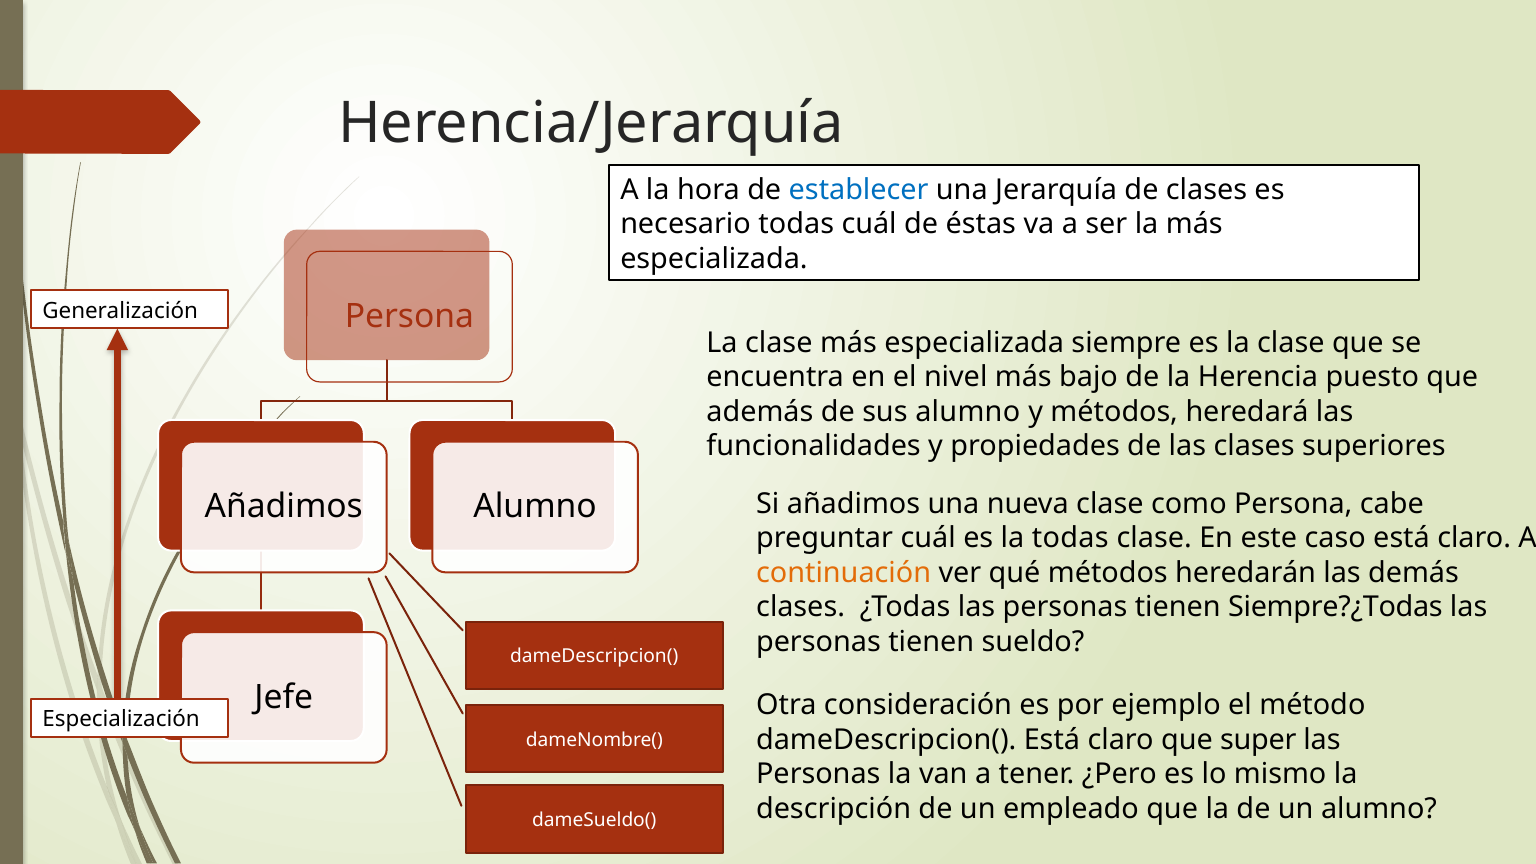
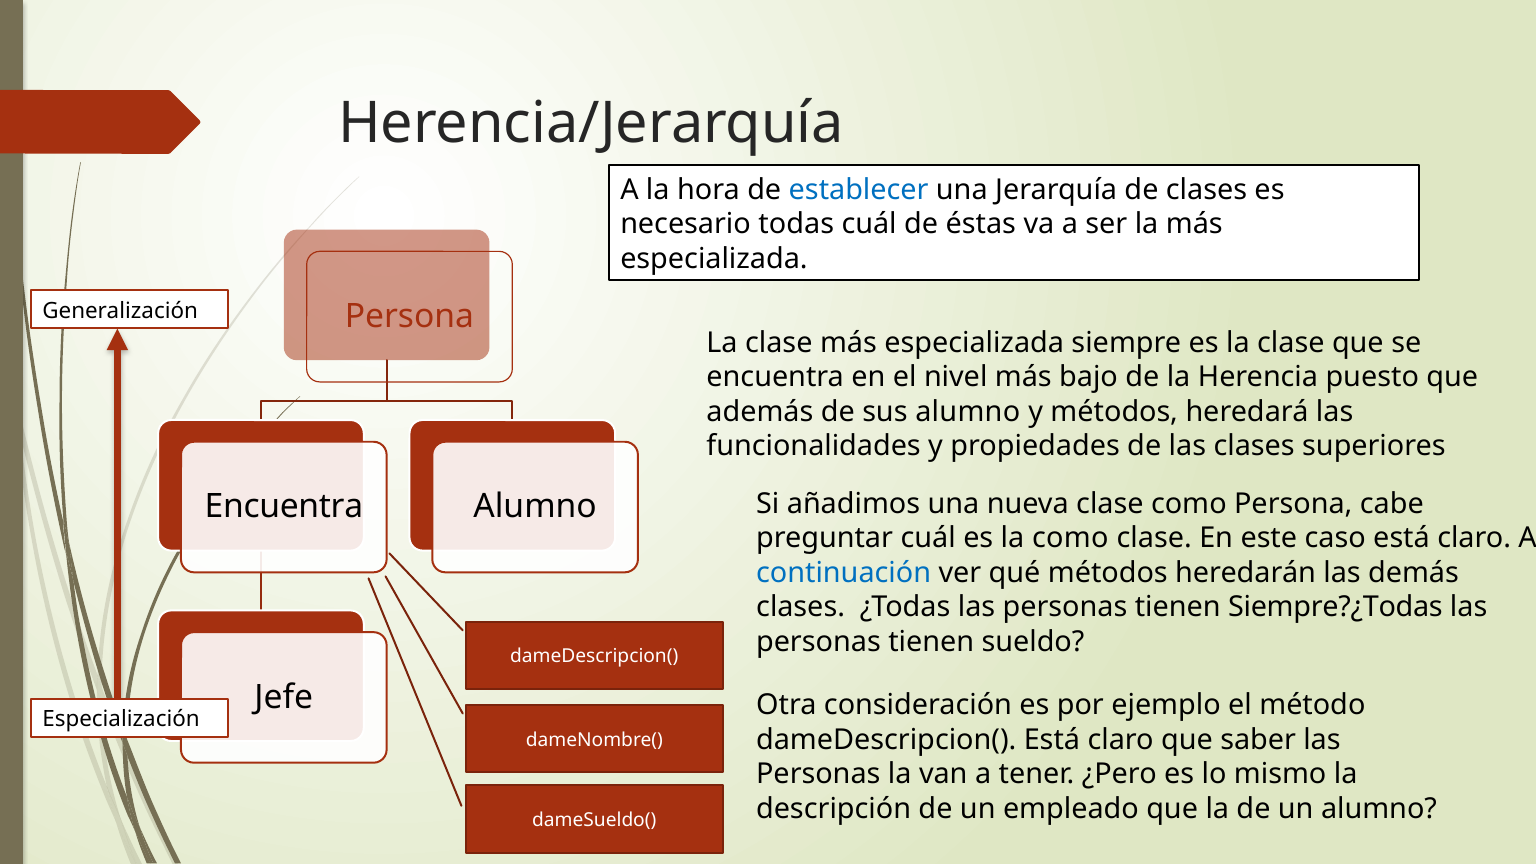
Añadimos at (284, 507): Añadimos -> Encuentra
la todas: todas -> como
continuación colour: orange -> blue
super: super -> saber
